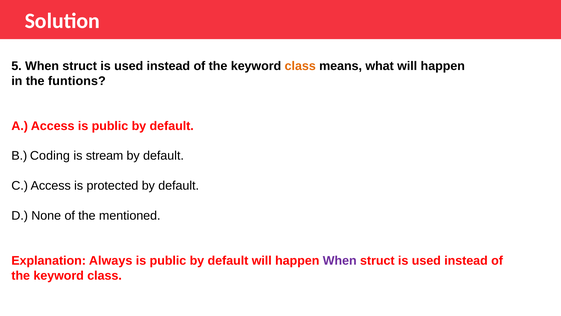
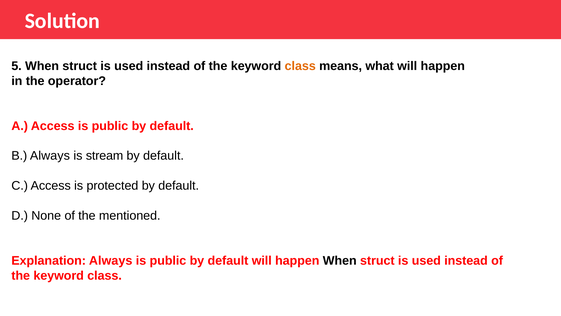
funtions: funtions -> operator
B Coding: Coding -> Always
When at (340, 260) colour: purple -> black
